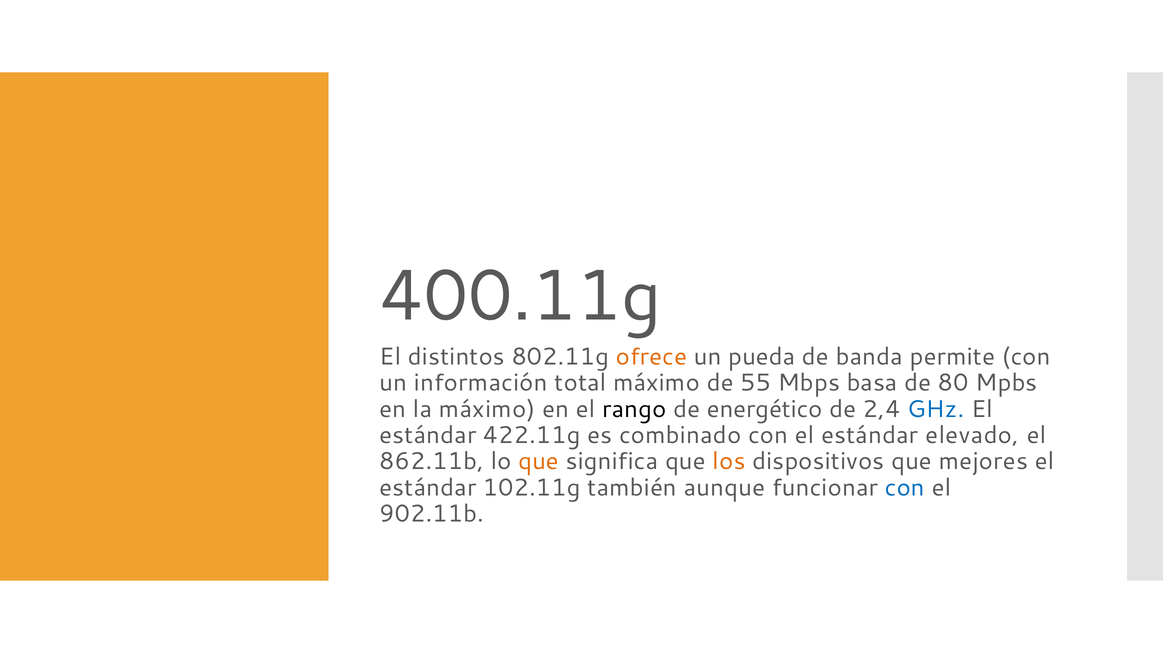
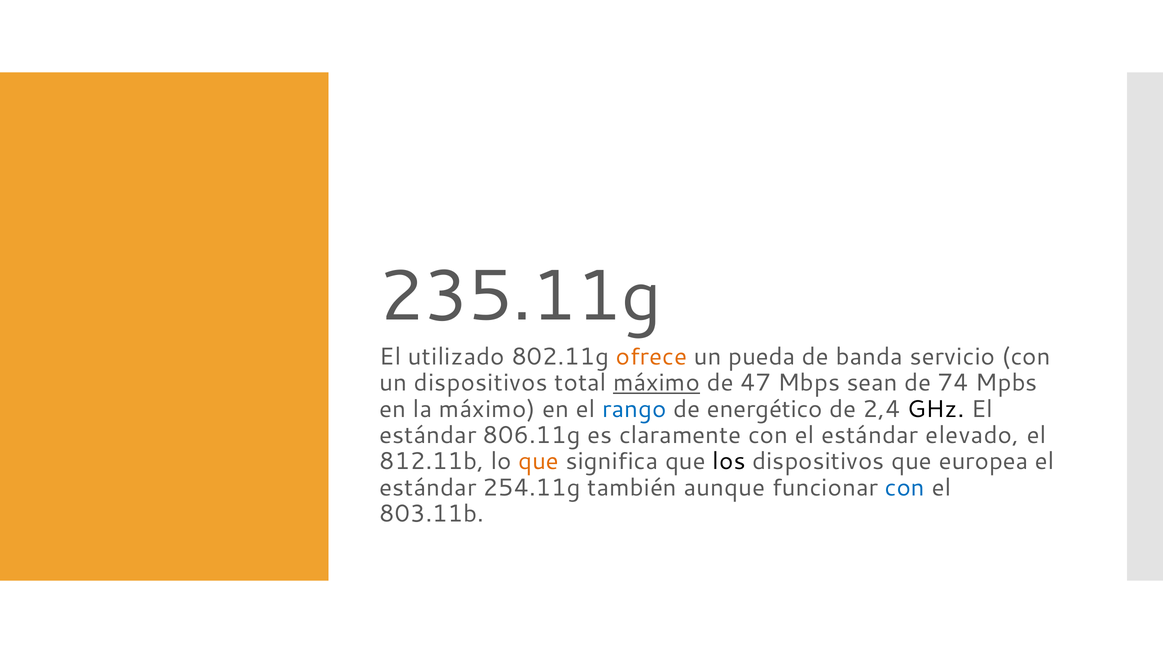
400.11g: 400.11g -> 235.11g
distintos: distintos -> utilizado
permite: permite -> servicio
un información: información -> dispositivos
máximo at (657, 383) underline: none -> present
55: 55 -> 47
basa: basa -> sean
80: 80 -> 74
rango colour: black -> blue
GHz colour: blue -> black
422.11g: 422.11g -> 806.11g
combinado: combinado -> claramente
862.11b: 862.11b -> 812.11b
los colour: orange -> black
mejores: mejores -> europea
102.11g: 102.11g -> 254.11g
902.11b: 902.11b -> 803.11b
